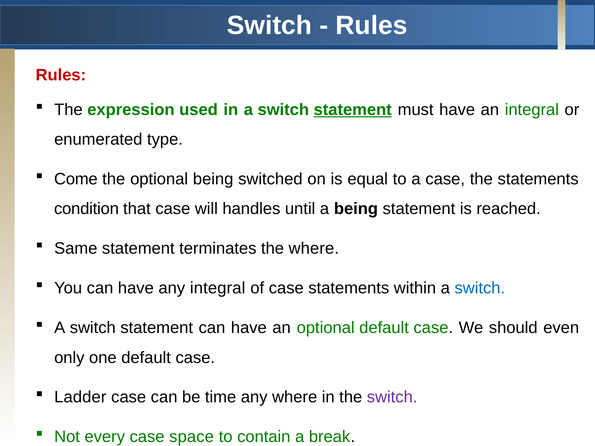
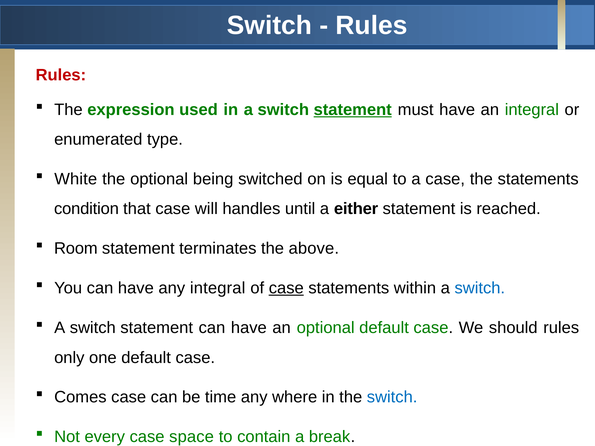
Come: Come -> White
a being: being -> either
Same: Same -> Room
the where: where -> above
case at (286, 288) underline: none -> present
should even: even -> rules
Ladder: Ladder -> Comes
switch at (392, 397) colour: purple -> blue
